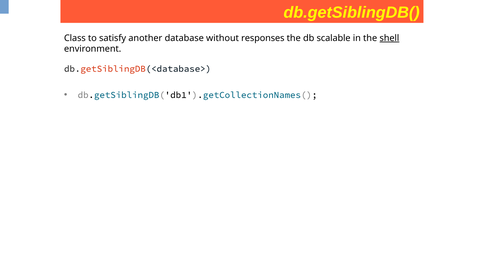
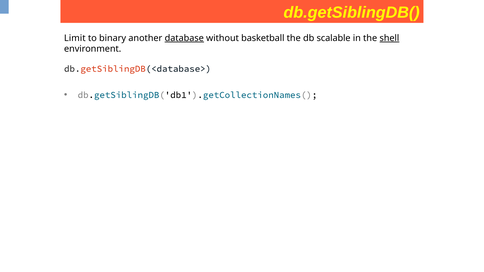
Class: Class -> Limit
satisfy: satisfy -> binary
database underline: none -> present
responses: responses -> basketball
